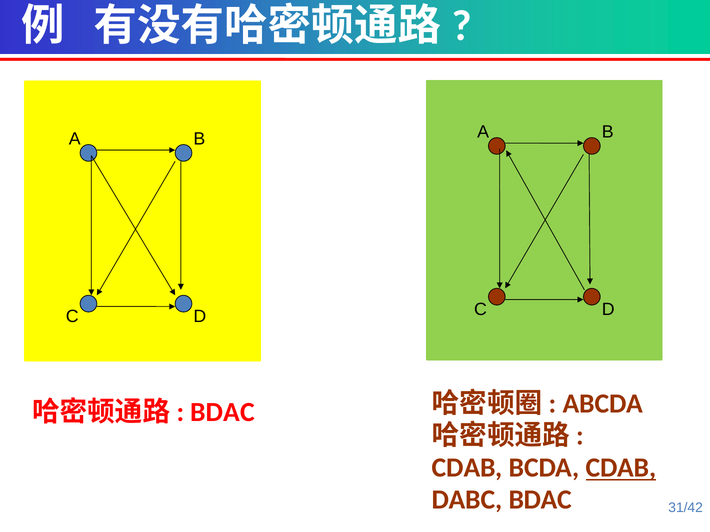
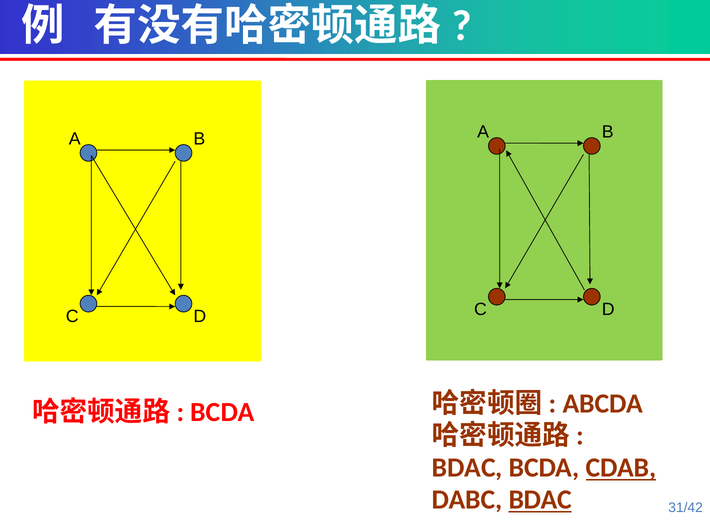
BDAC at (223, 412): BDAC -> BCDA
CDAB at (467, 468): CDAB -> BDAC
BDAC at (540, 500) underline: none -> present
